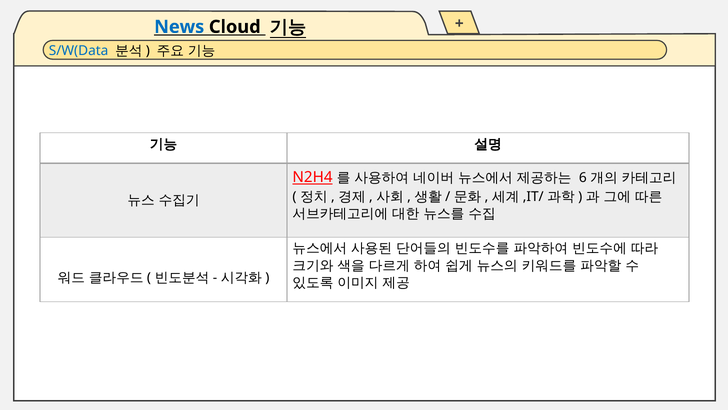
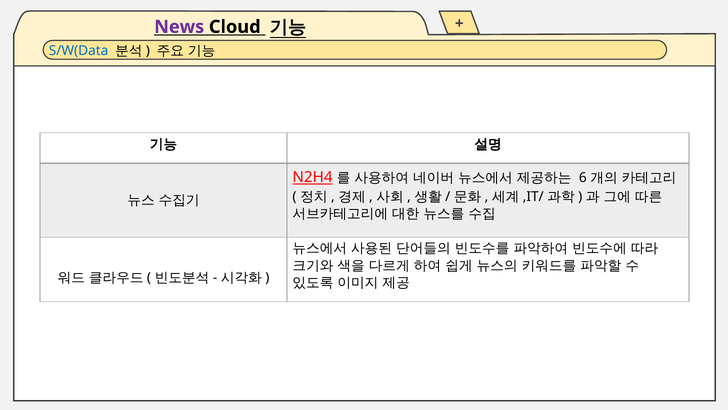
News colour: blue -> purple
